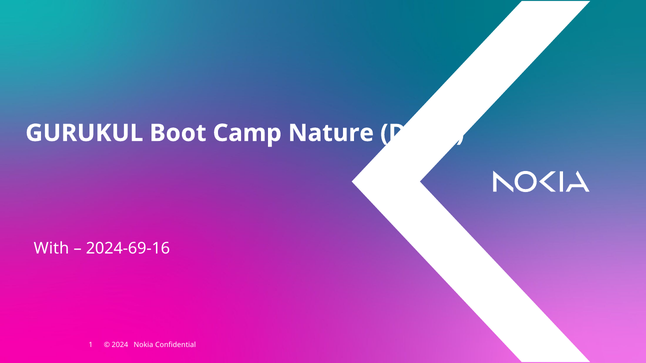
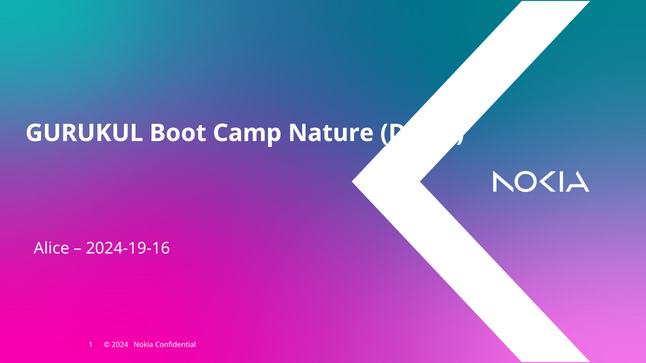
With: With -> Alice
2024-69-16: 2024-69-16 -> 2024-19-16
